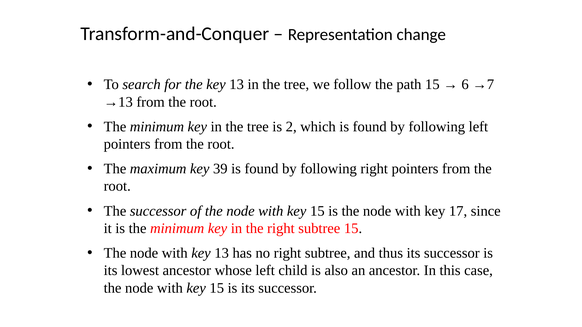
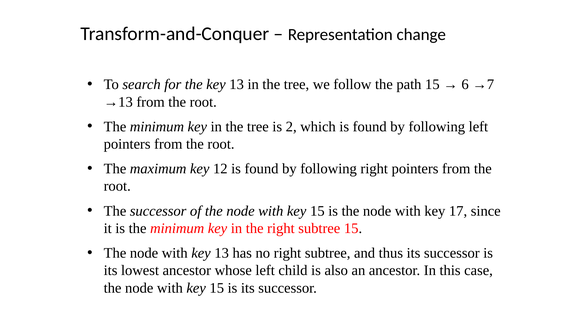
39: 39 -> 12
